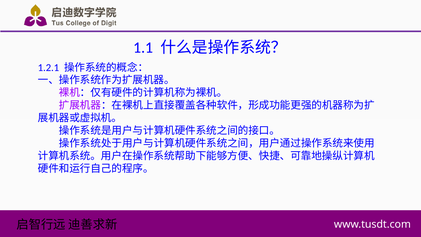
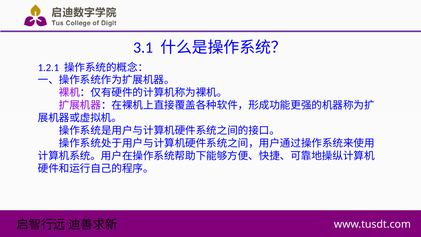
1.1: 1.1 -> 3.1
